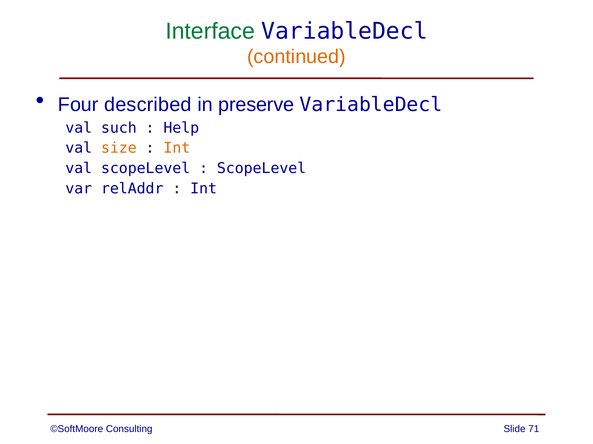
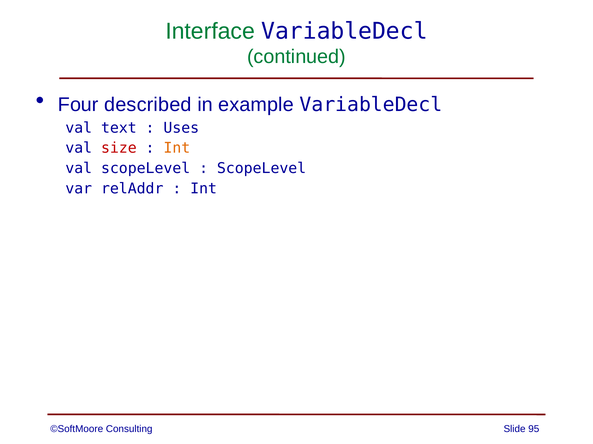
continued colour: orange -> green
preserve: preserve -> example
such: such -> text
Help: Help -> Uses
size colour: orange -> red
71: 71 -> 95
